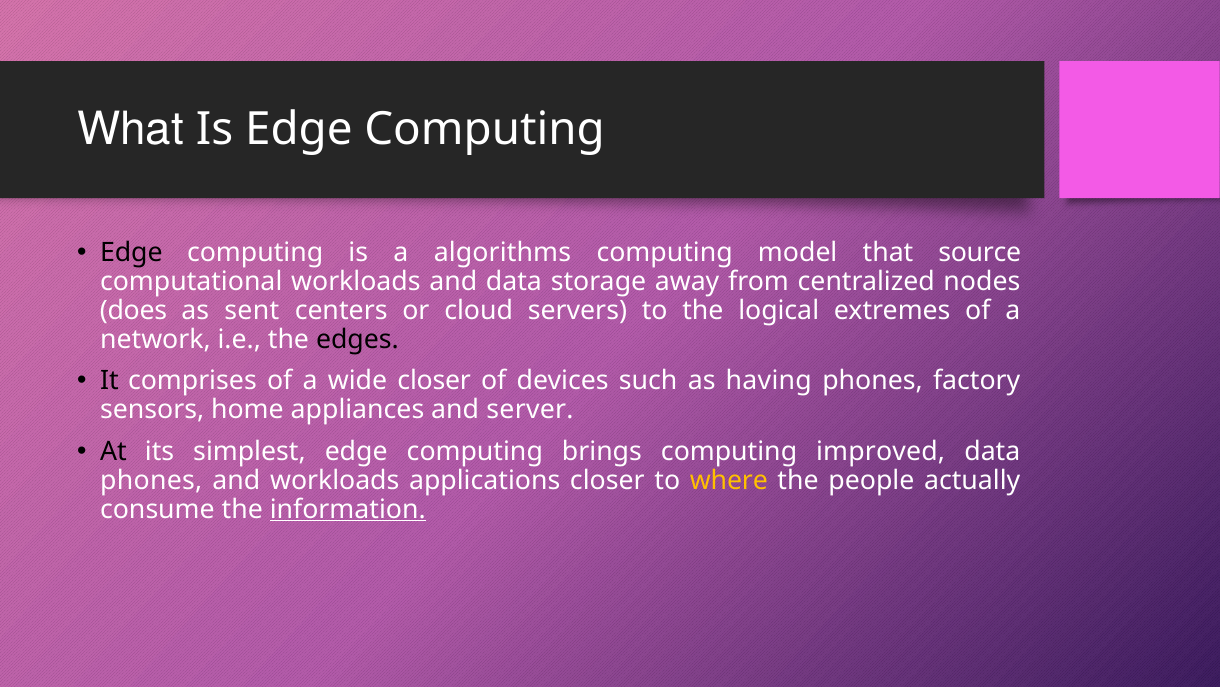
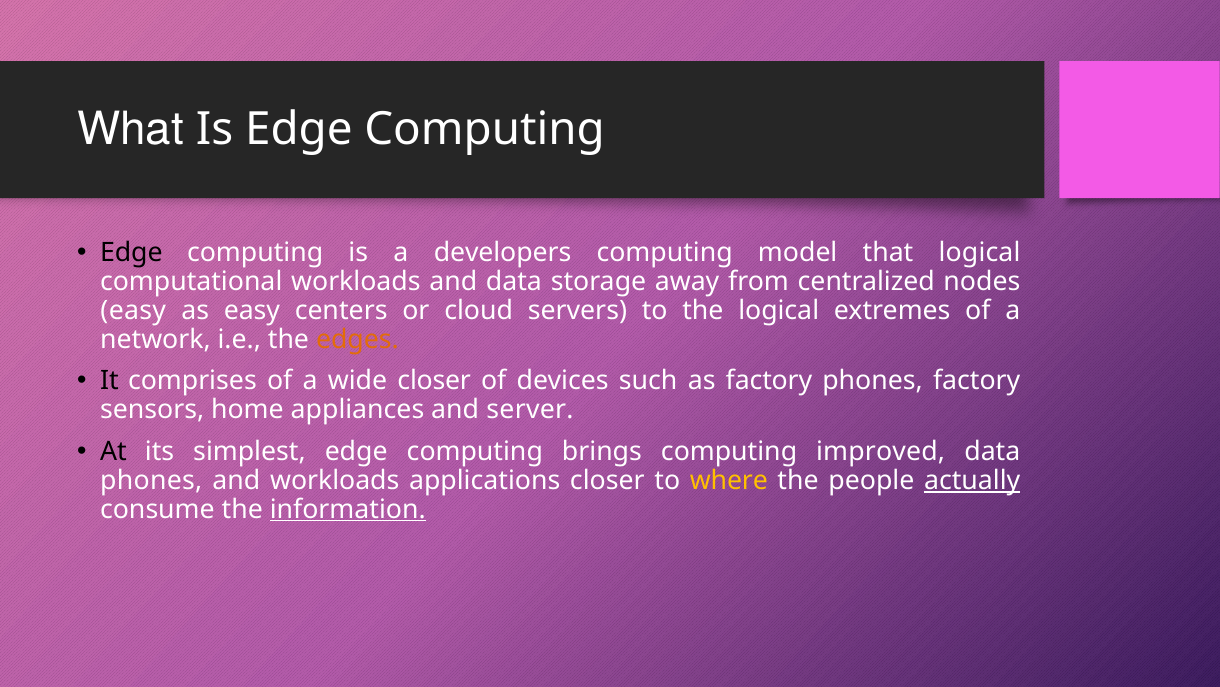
algorithms: algorithms -> developers
that source: source -> logical
does at (134, 310): does -> easy
as sent: sent -> easy
edges colour: black -> orange
as having: having -> factory
actually underline: none -> present
